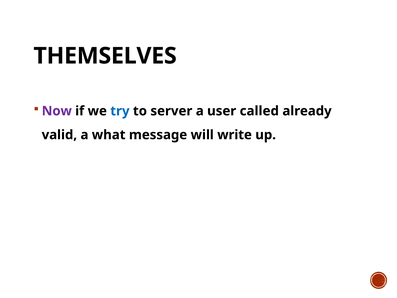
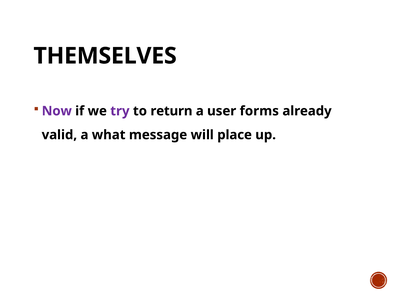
try colour: blue -> purple
server: server -> return
called: called -> forms
write: write -> place
